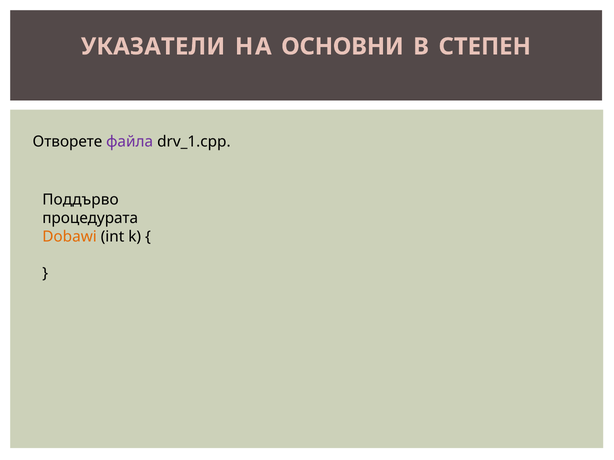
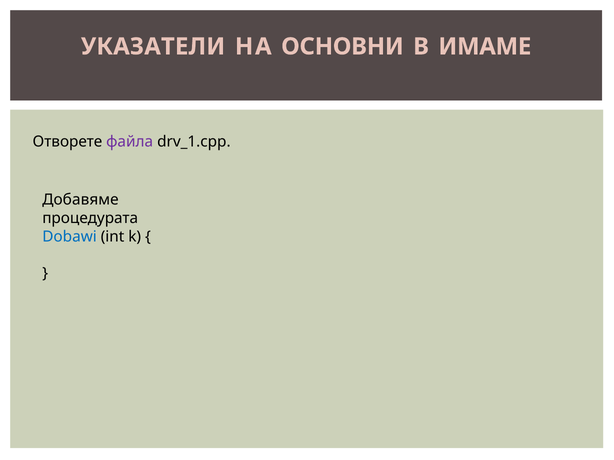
СТЕПЕН: СТЕПЕН -> ИМАМЕ
Поддърво: Поддърво -> Добавяме
Dobawi colour: orange -> blue
